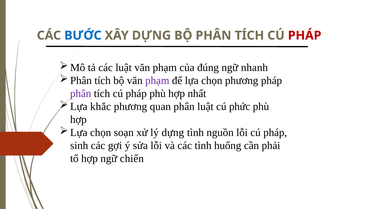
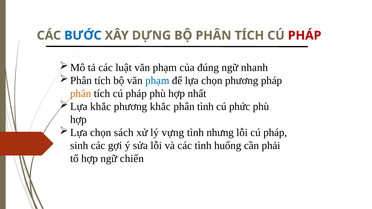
phạm at (157, 81) colour: purple -> blue
phân at (81, 94) colour: purple -> orange
phương quan: quan -> khắc
phân luật: luật -> tình
soạn: soạn -> sách
lý dựng: dựng -> vựng
nguồn: nguồn -> nhưng
